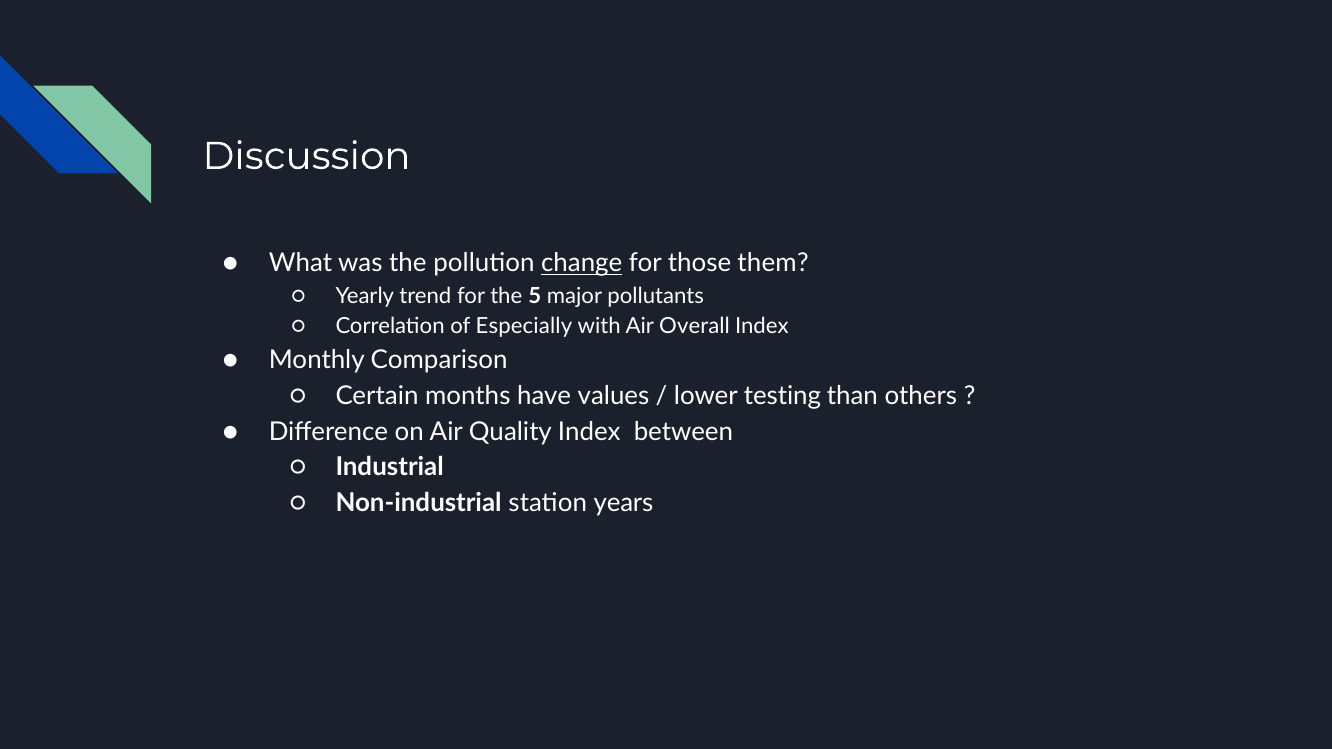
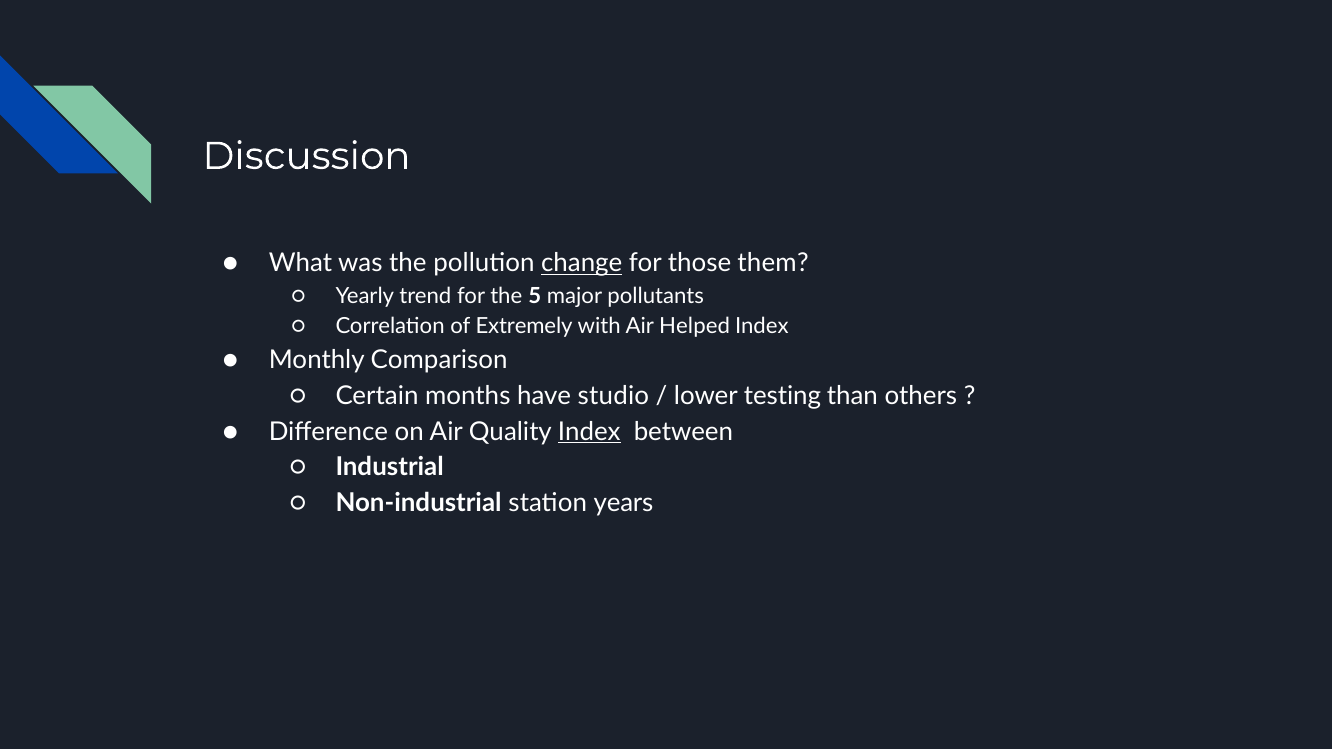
Especially: Especially -> Extremely
Overall: Overall -> Helped
values: values -> studio
Index at (589, 432) underline: none -> present
